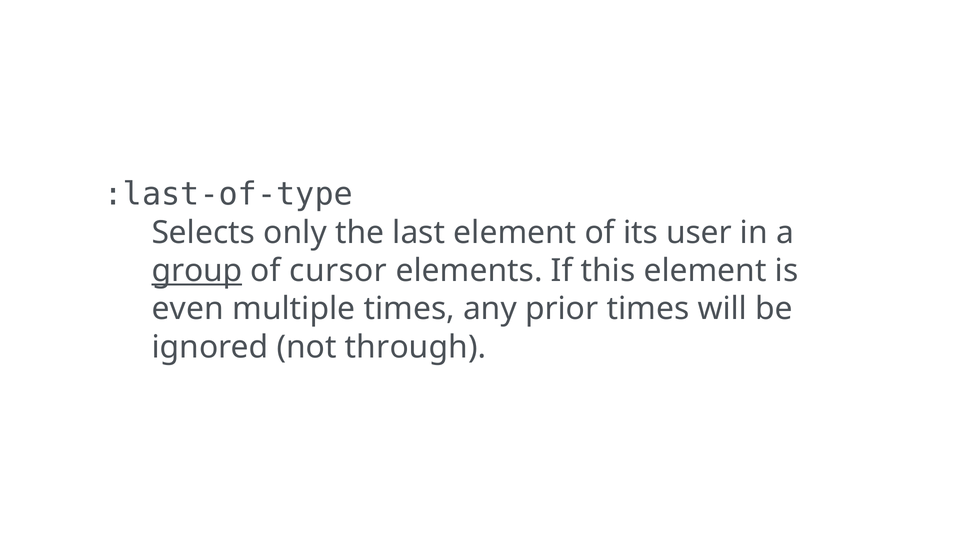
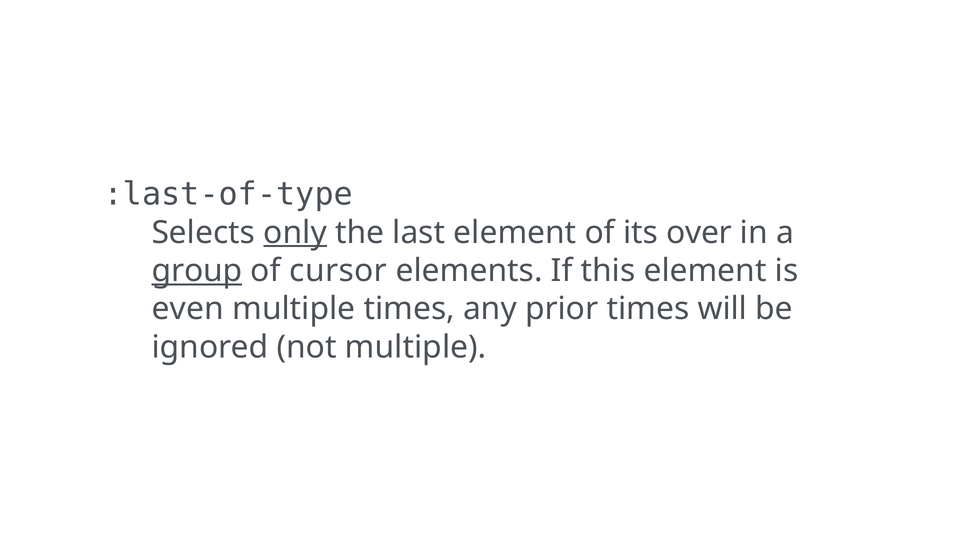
only underline: none -> present
user: user -> over
not through: through -> multiple
